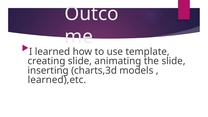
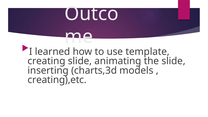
learned),etc: learned),etc -> creating),etc
